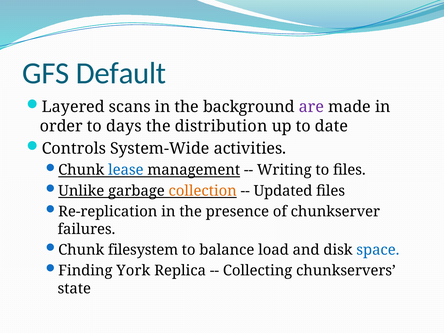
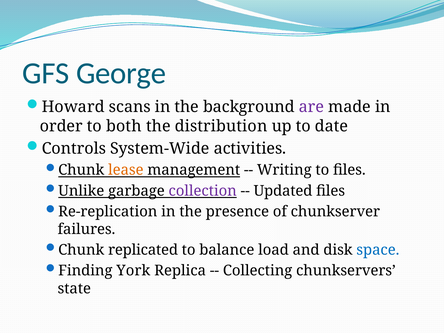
Default: Default -> George
Layered: Layered -> Howard
days: days -> both
lease colour: blue -> orange
collection colour: orange -> purple
filesystem: filesystem -> replicated
